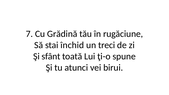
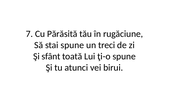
Grădină: Grădină -> Părăsită
stai închid: închid -> spune
